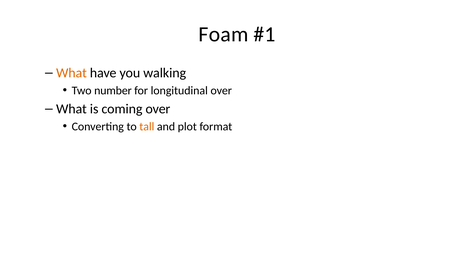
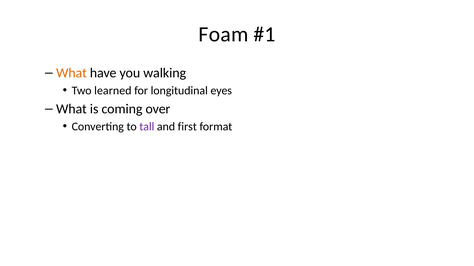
number: number -> learned
longitudinal over: over -> eyes
tall colour: orange -> purple
plot: plot -> first
